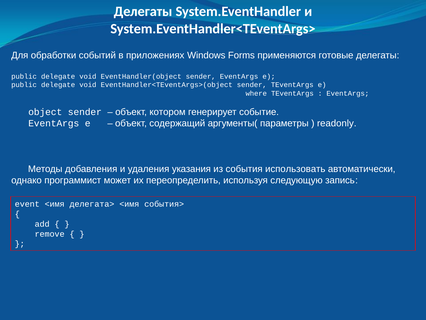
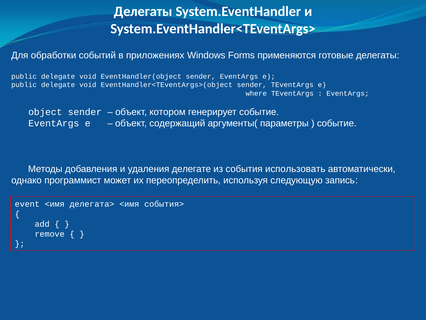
readonly at (337, 123): readonly -> событие
указания: указания -> делегате
